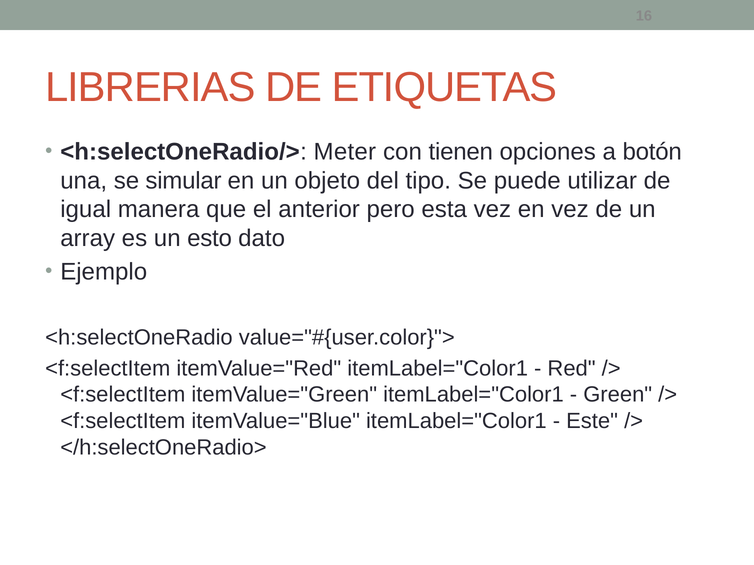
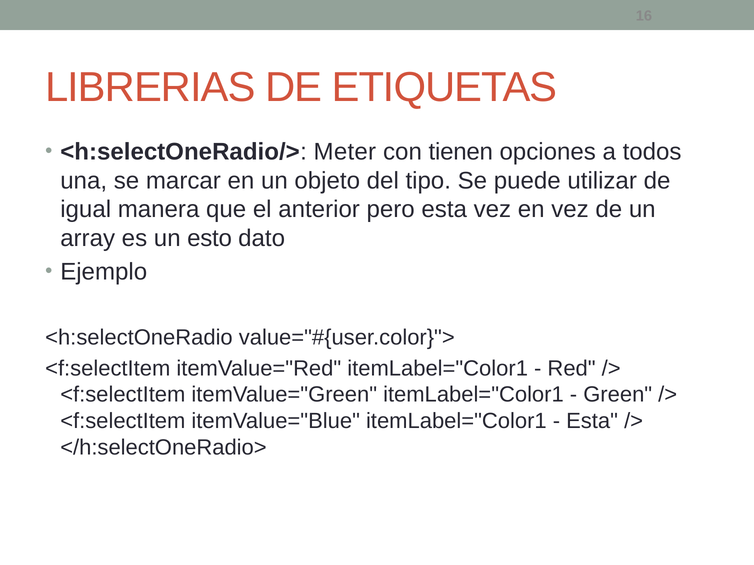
botón: botón -> todos
simular: simular -> marcar
Este at (592, 421): Este -> Esta
